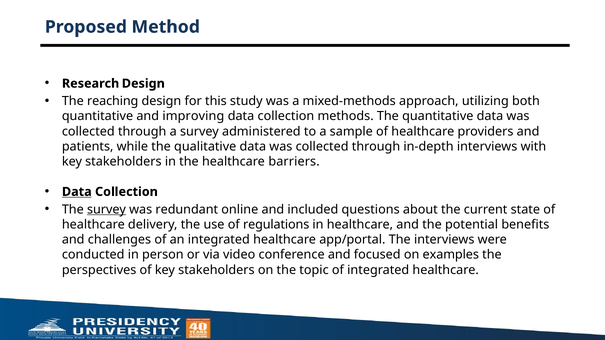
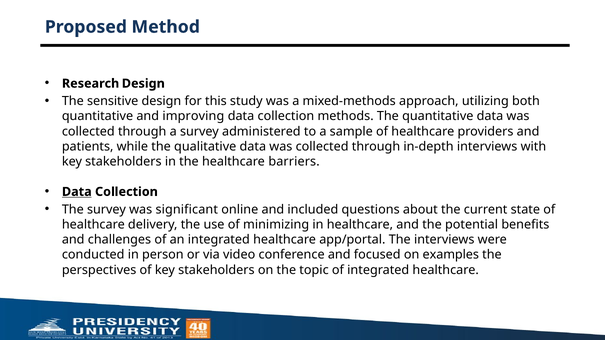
reaching: reaching -> sensitive
survey at (106, 210) underline: present -> none
redundant: redundant -> significant
regulations: regulations -> minimizing
